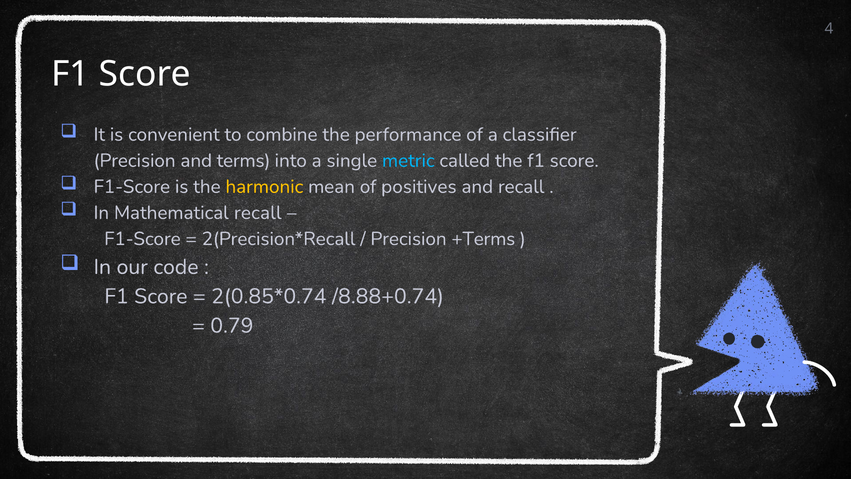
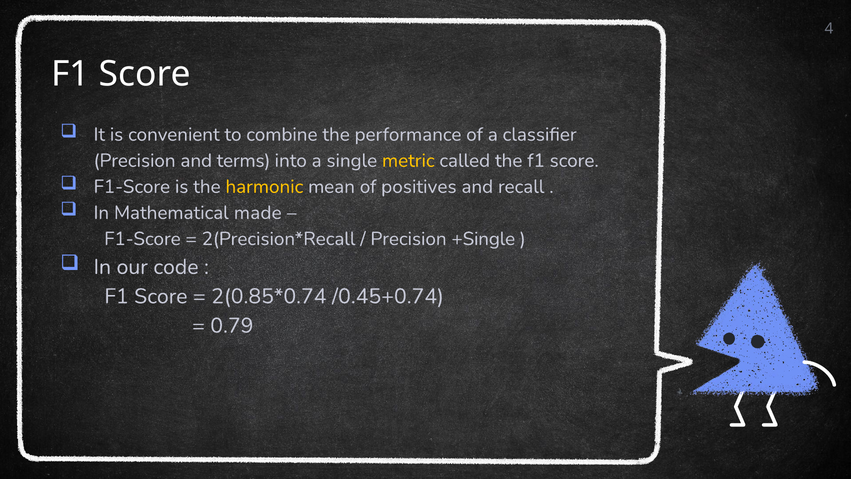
metric colour: light blue -> yellow
Mathematical recall: recall -> made
+Terms: +Terms -> +Single
/8.88+0.74: /8.88+0.74 -> /0.45+0.74
